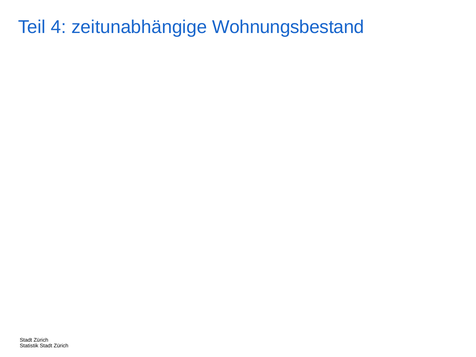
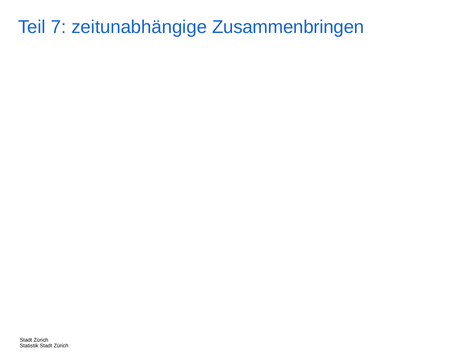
4: 4 -> 7
Wohnungsbestand: Wohnungsbestand -> Zusammenbringen
